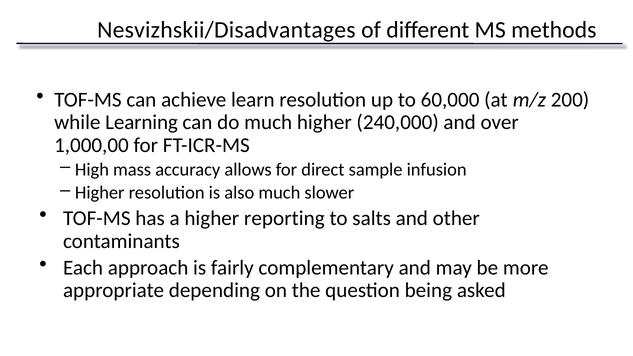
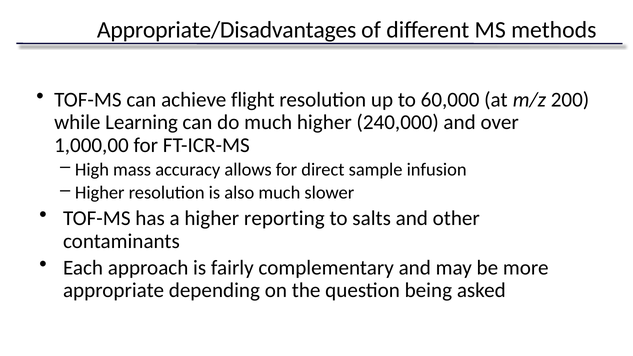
Nesvizhskii/Disadvantages: Nesvizhskii/Disadvantages -> Appropriate/Disadvantages
learn: learn -> flight
